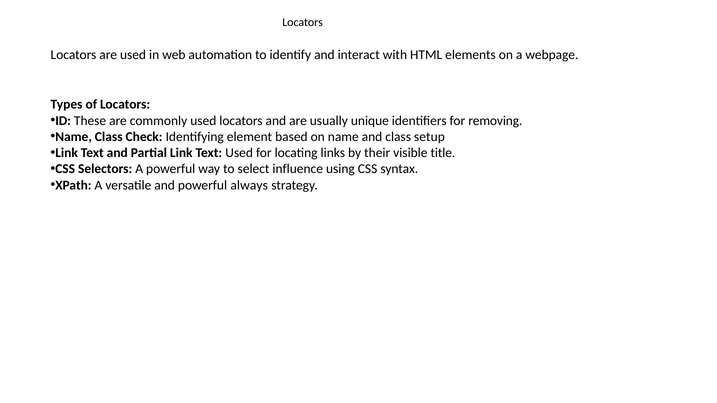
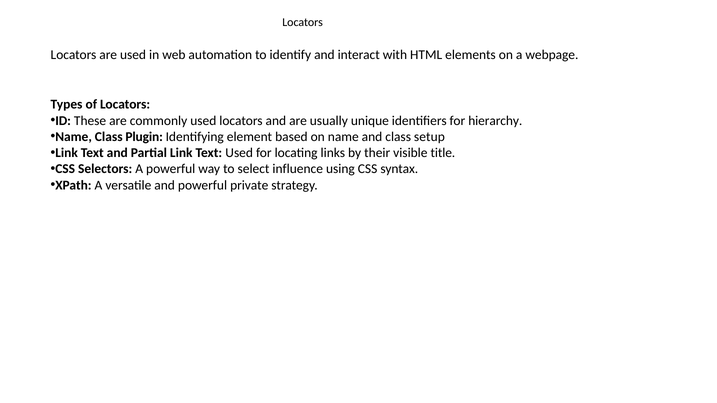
removing: removing -> hierarchy
Check: Check -> Plugin
always: always -> private
